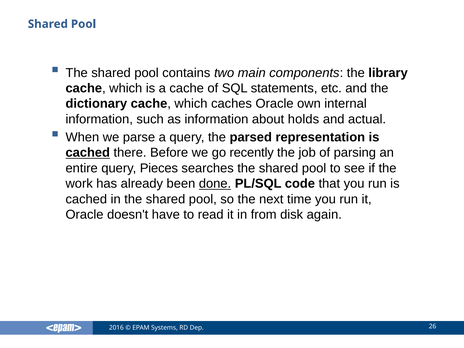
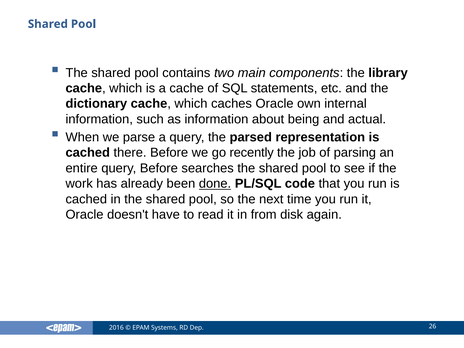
holds: holds -> being
cached at (88, 153) underline: present -> none
query Pieces: Pieces -> Before
